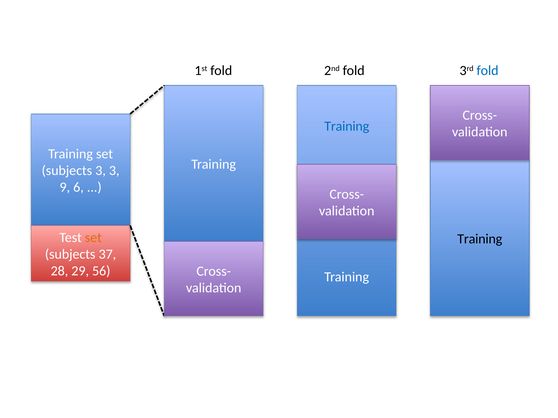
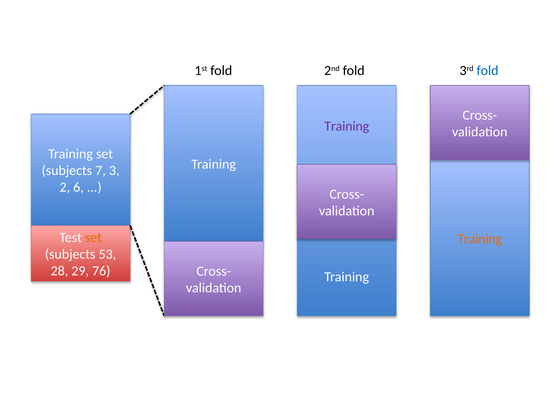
Training at (347, 127) colour: blue -> purple
subjects 3: 3 -> 7
9: 9 -> 2
Training at (480, 239) colour: black -> orange
37: 37 -> 53
56: 56 -> 76
